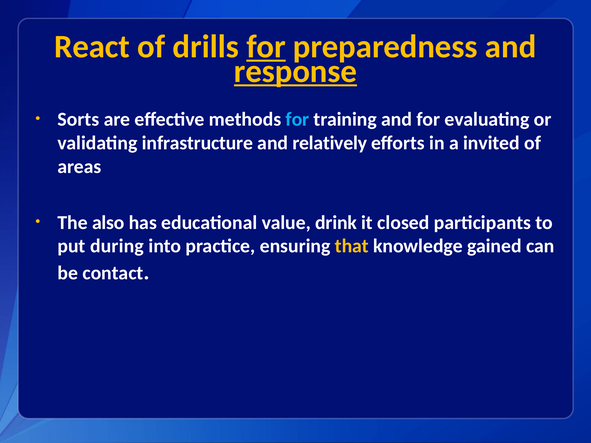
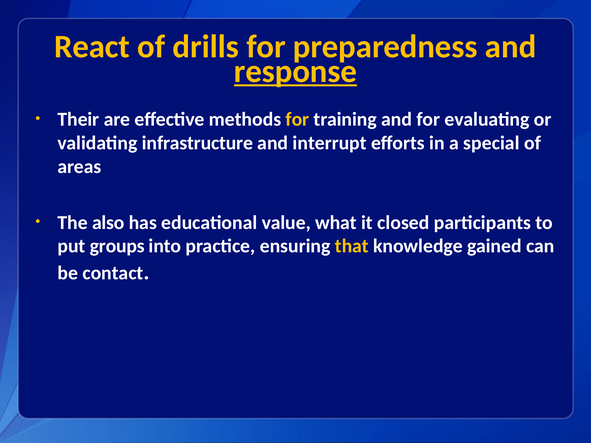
for at (266, 47) underline: present -> none
Sorts: Sorts -> Their
for at (297, 120) colour: light blue -> yellow
relatively: relatively -> interrupt
invited: invited -> special
drink: drink -> what
during: during -> groups
